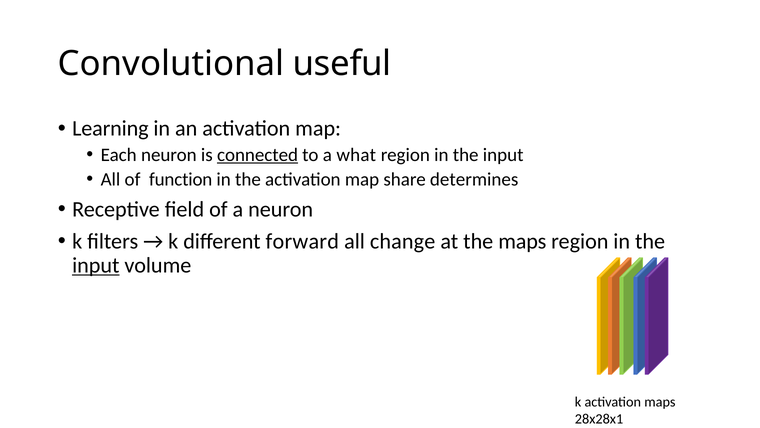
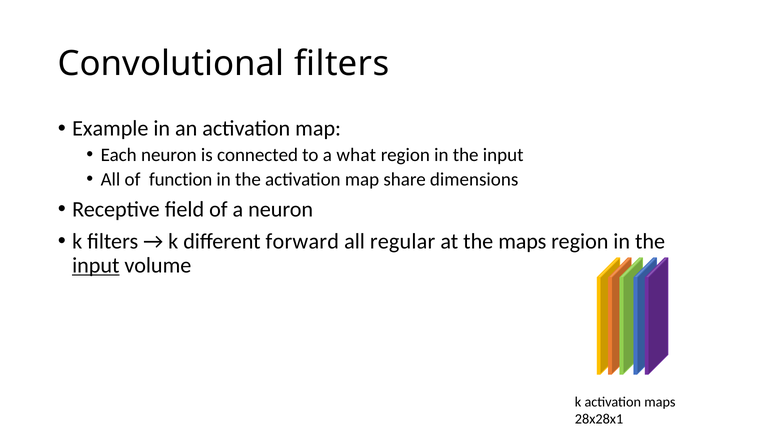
Convolutional useful: useful -> filters
Learning: Learning -> Example
connected underline: present -> none
determines: determines -> dimensions
change: change -> regular
